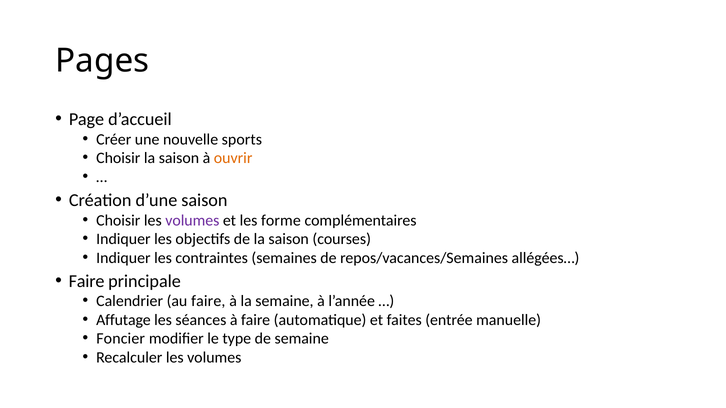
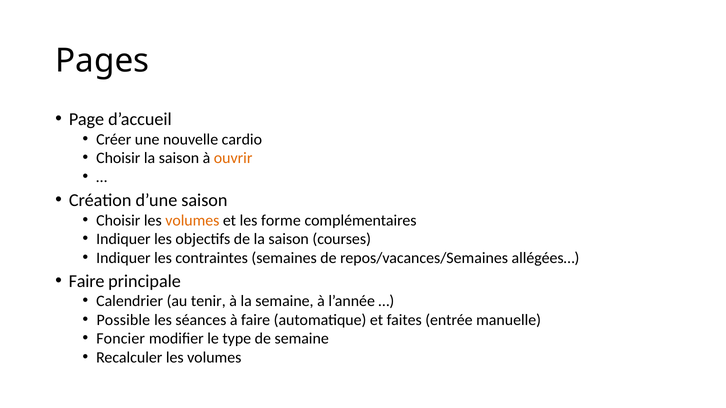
sports: sports -> cardio
volumes at (192, 220) colour: purple -> orange
au faire: faire -> tenir
Affutage: Affutage -> Possible
